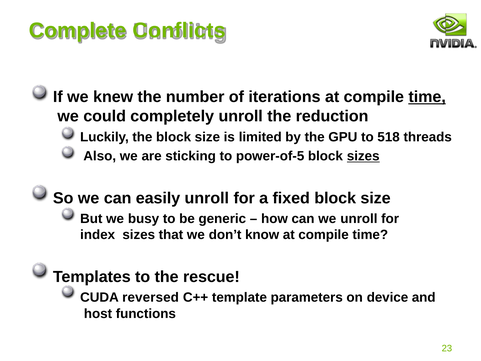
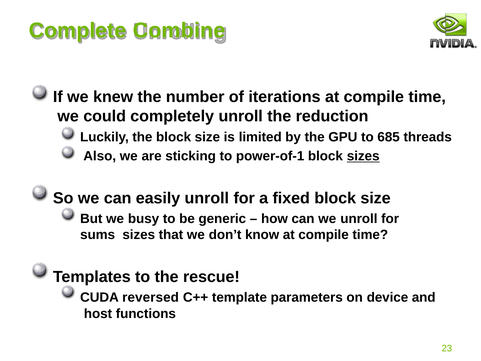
Conflicts: Conflicts -> Combine
time at (427, 97) underline: present -> none
518: 518 -> 685
power-of-5: power-of-5 -> power-of-1
index: index -> sums
